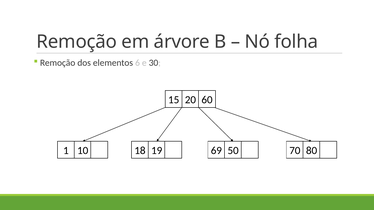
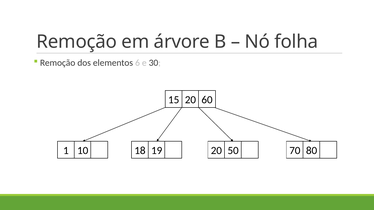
19 69: 69 -> 20
